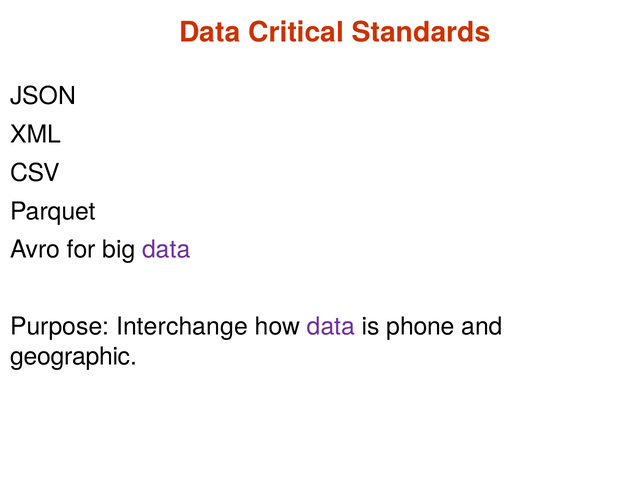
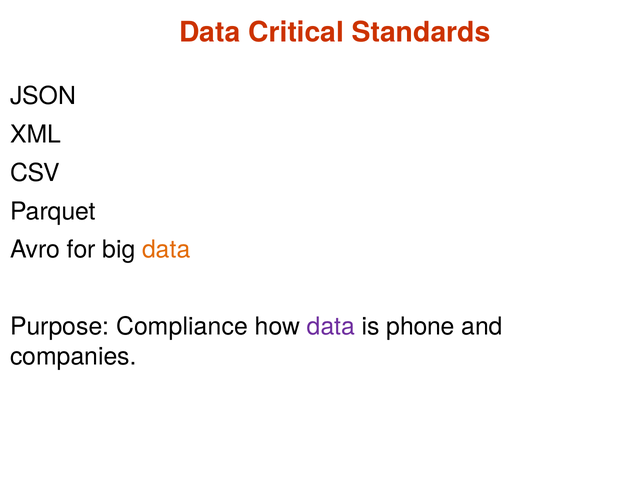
data at (166, 250) colour: purple -> orange
Interchange: Interchange -> Compliance
geographic: geographic -> companies
